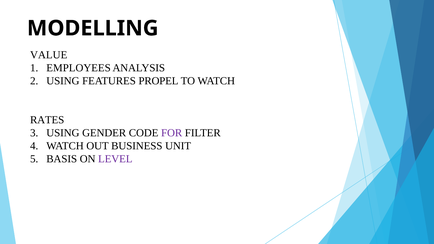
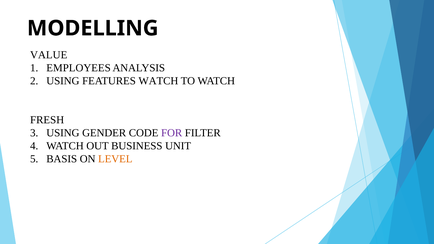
FEATURES PROPEL: PROPEL -> WATCH
RATES: RATES -> FRESH
LEVEL colour: purple -> orange
